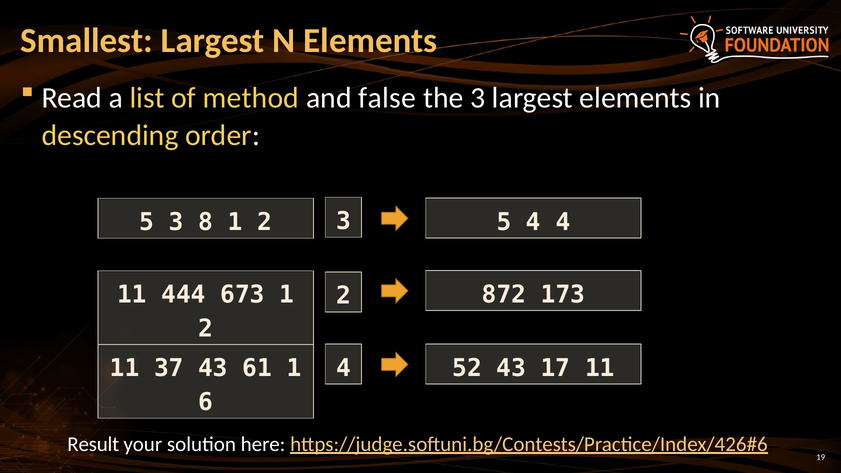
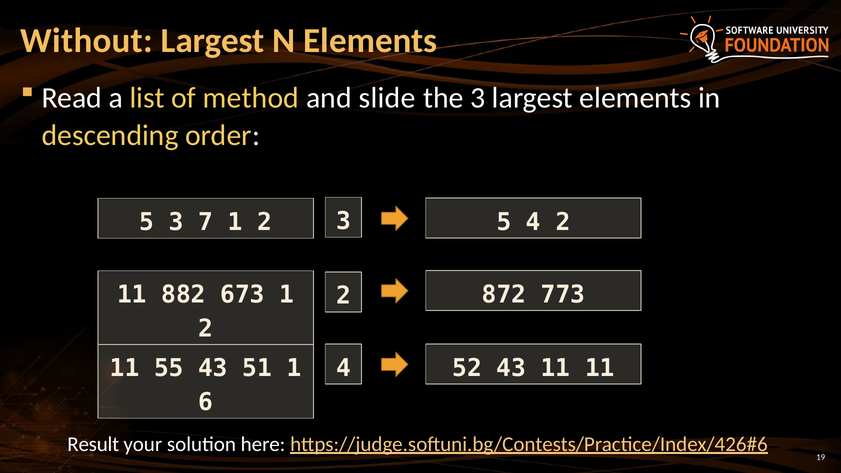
Smallest: Smallest -> Without
false: false -> slide
8: 8 -> 7
4 4: 4 -> 2
173: 173 -> 773
444: 444 -> 882
43 17: 17 -> 11
37: 37 -> 55
61: 61 -> 51
